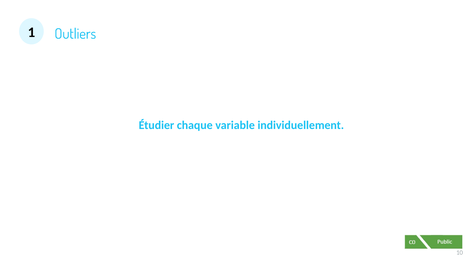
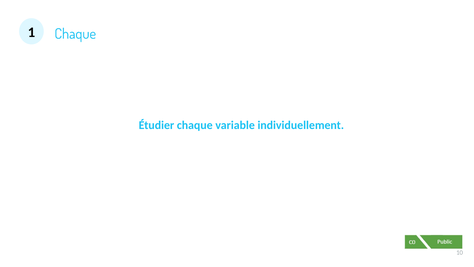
Outliers at (75, 34): Outliers -> Chaque
